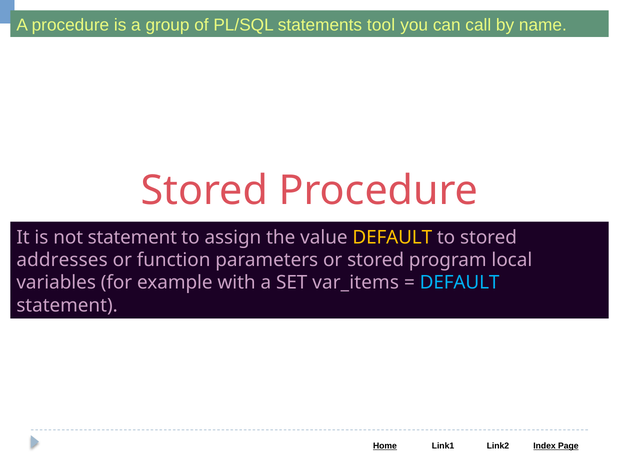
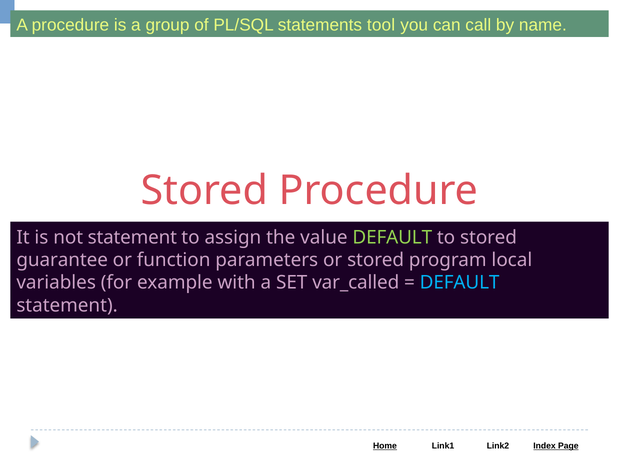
DEFAULT at (392, 238) colour: yellow -> light green
addresses: addresses -> guarantee
var_items: var_items -> var_called
